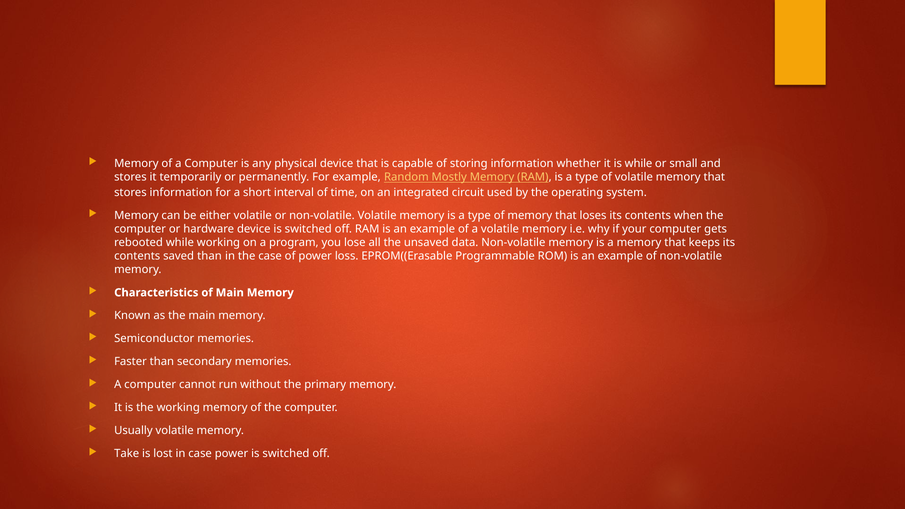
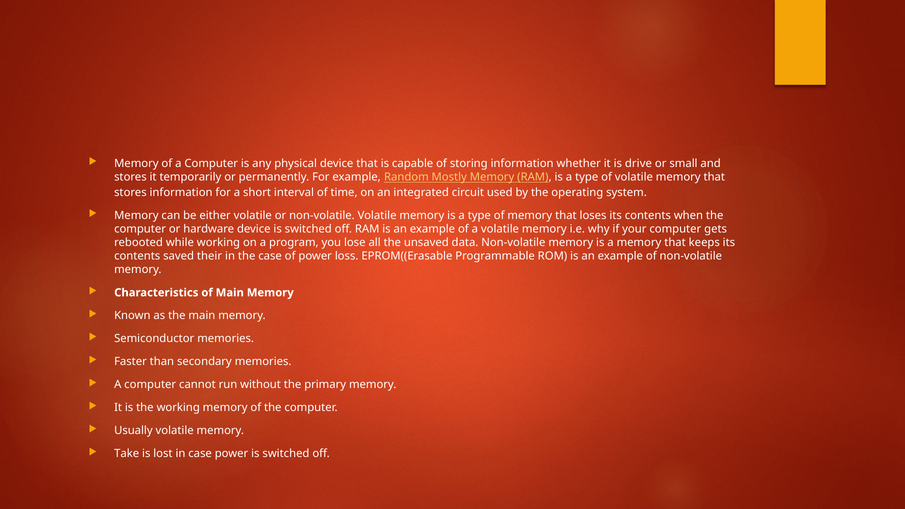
is while: while -> drive
saved than: than -> their
